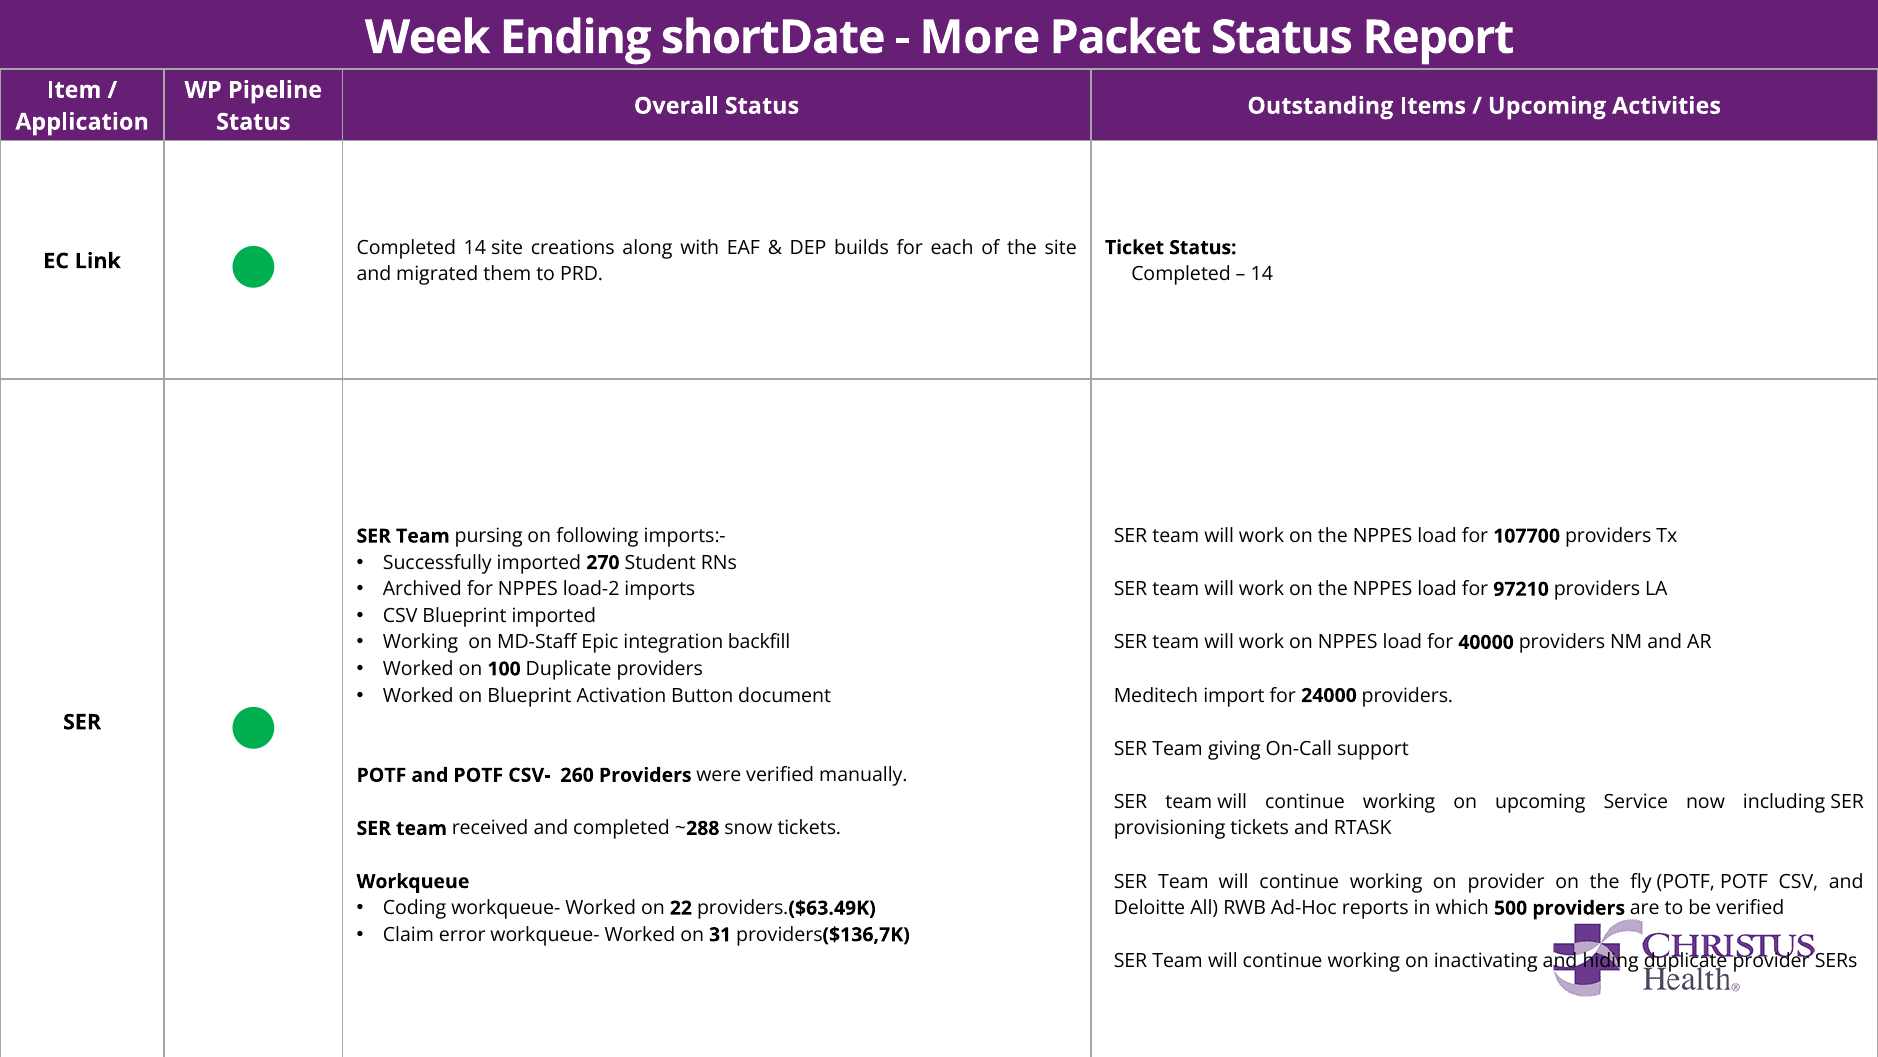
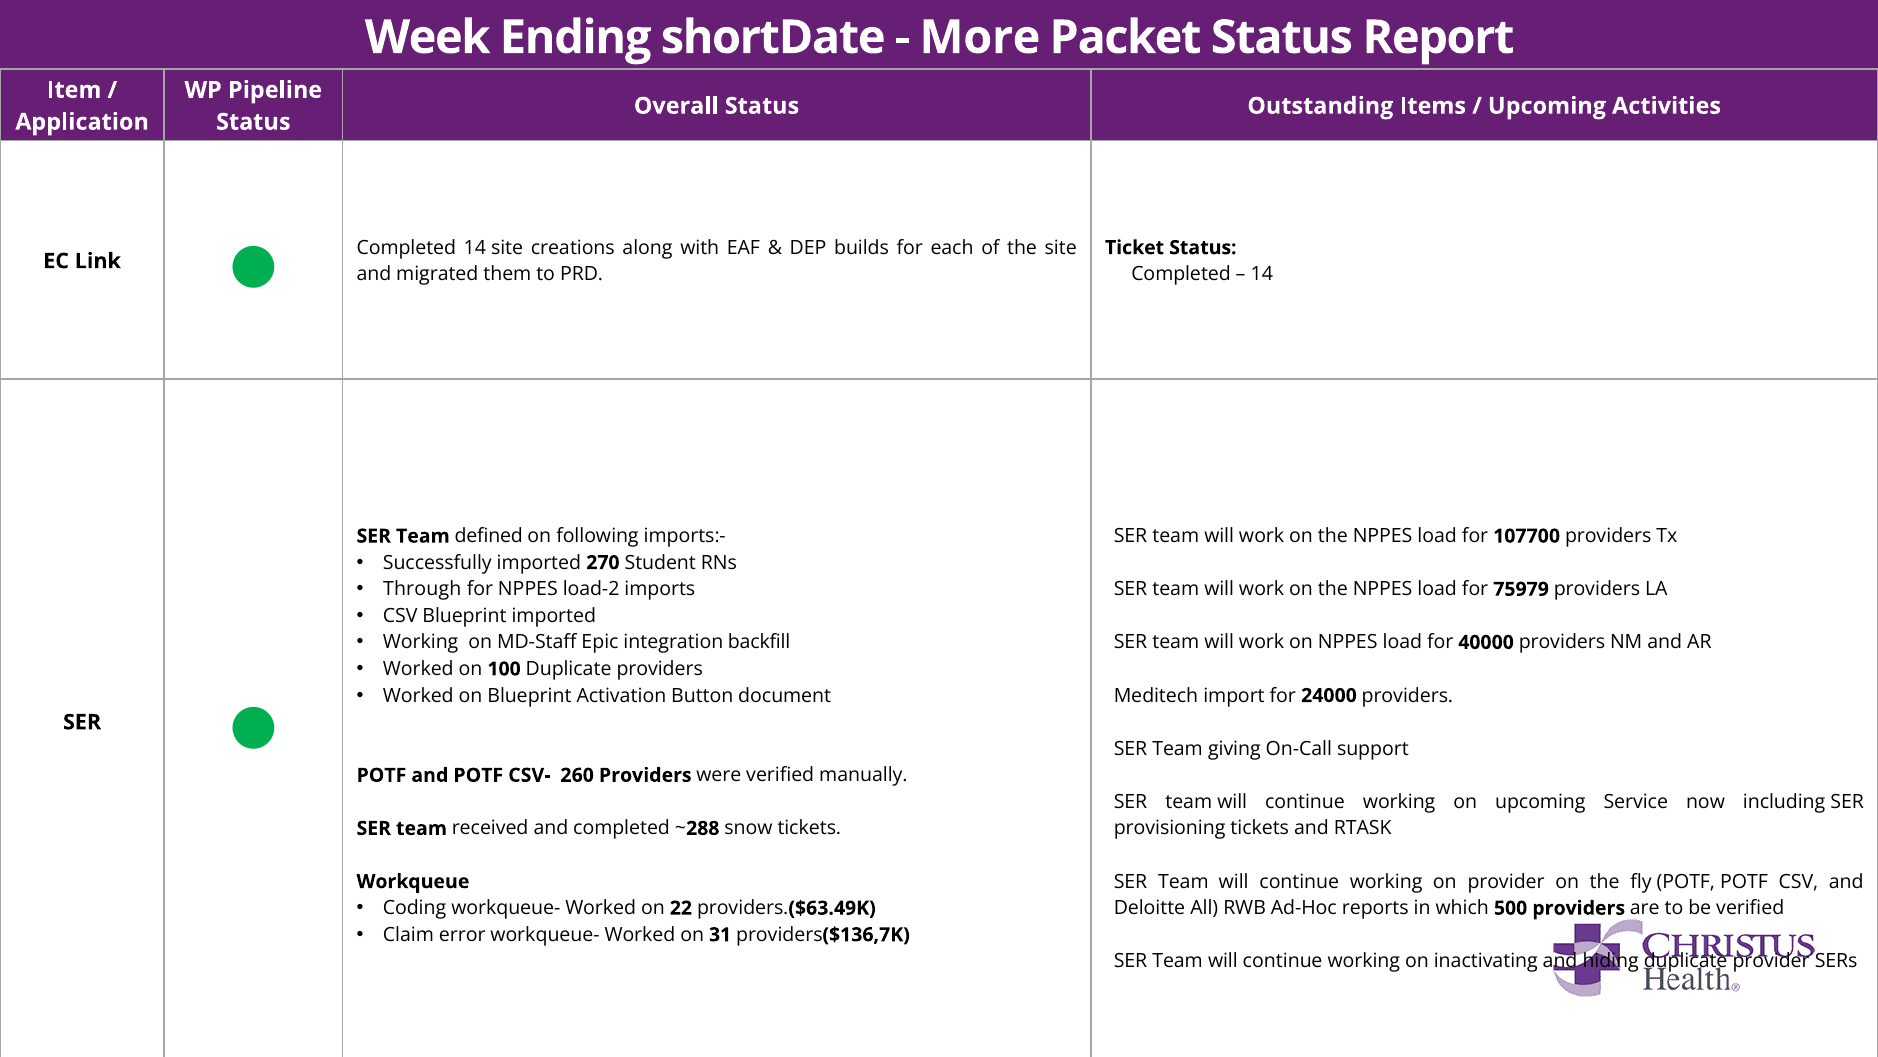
pursing: pursing -> defined
Archived: Archived -> Through
97210: 97210 -> 75979
